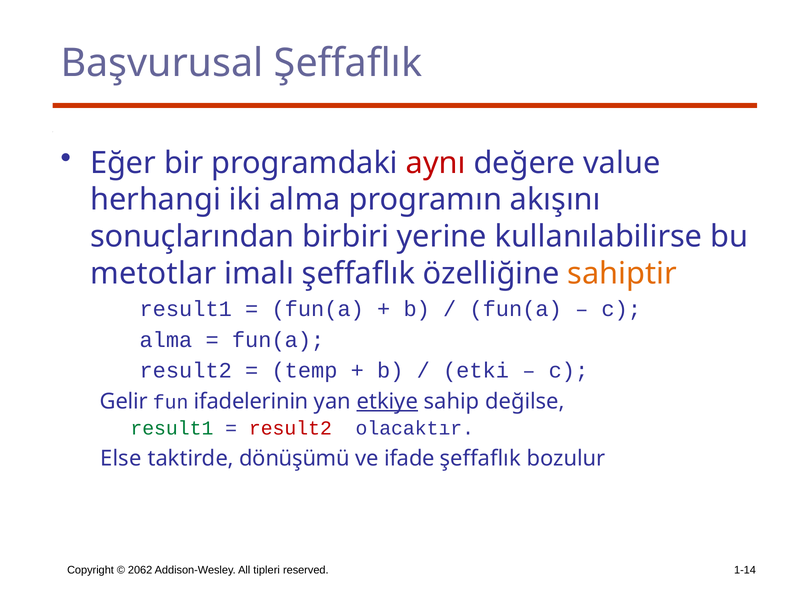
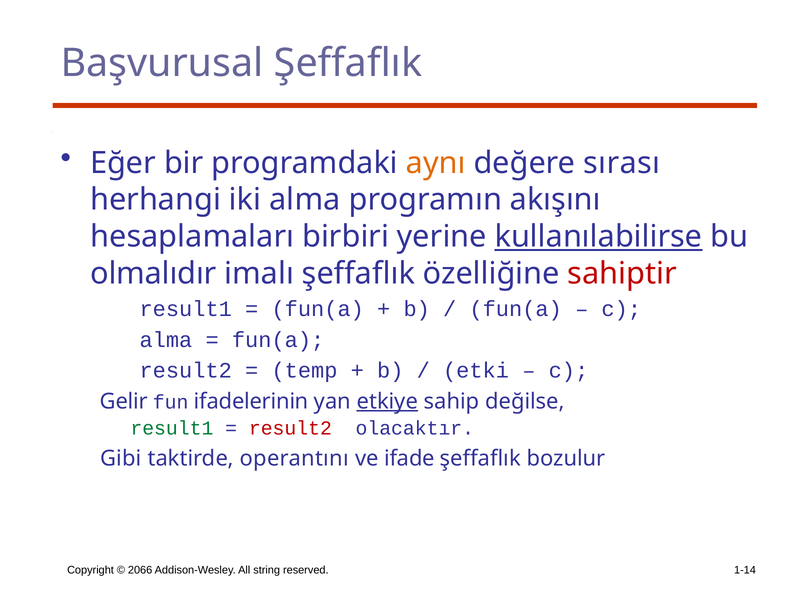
aynı colour: red -> orange
value: value -> sırası
sonuçlarından: sonuçlarından -> hesaplamaları
kullanılabilirse underline: none -> present
metotlar: metotlar -> olmalıdır
sahiptir colour: orange -> red
Else: Else -> Gibi
dönüşümü: dönüşümü -> operantını
2062: 2062 -> 2066
tipleri: tipleri -> string
